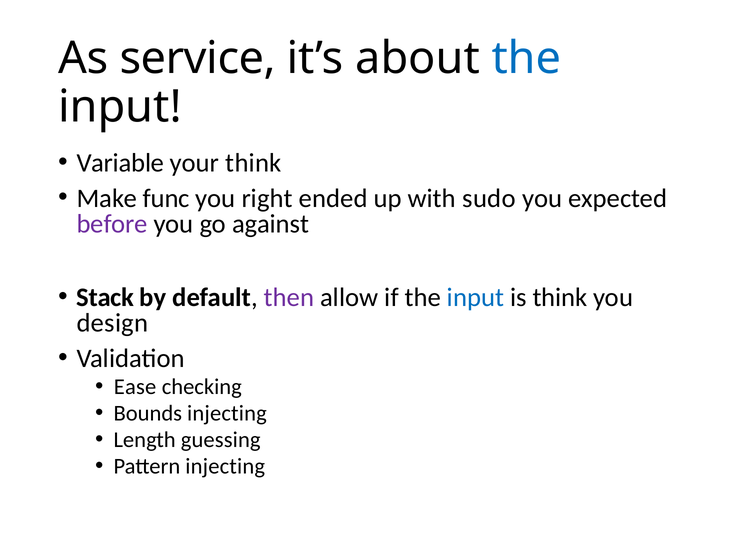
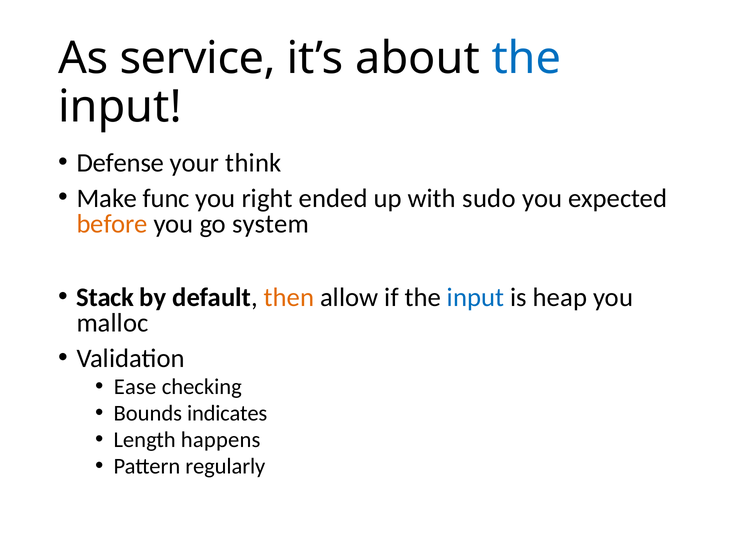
Variable: Variable -> Defense
before colour: purple -> orange
against: against -> system
then colour: purple -> orange
is think: think -> heap
design: design -> malloc
Bounds injecting: injecting -> indicates
guessing: guessing -> happens
Pattern injecting: injecting -> regularly
